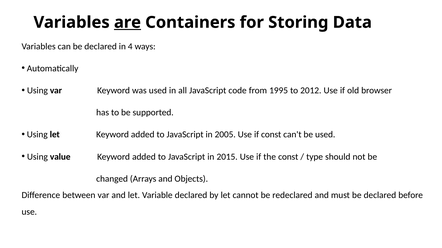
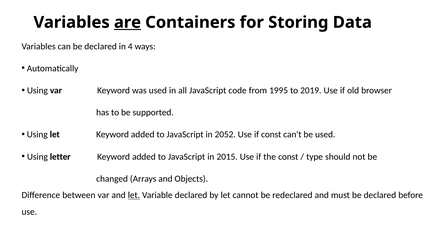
2012: 2012 -> 2019
2005: 2005 -> 2052
value: value -> letter
let at (134, 196) underline: none -> present
